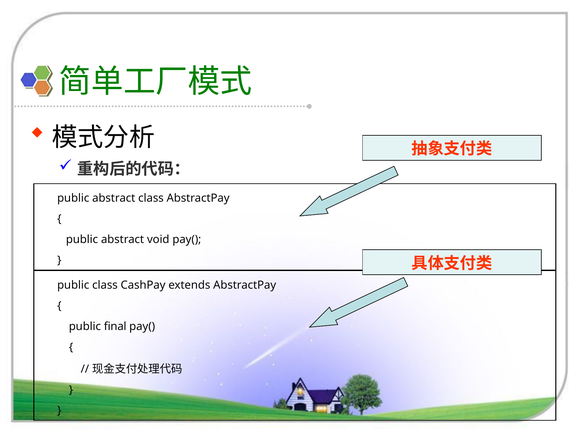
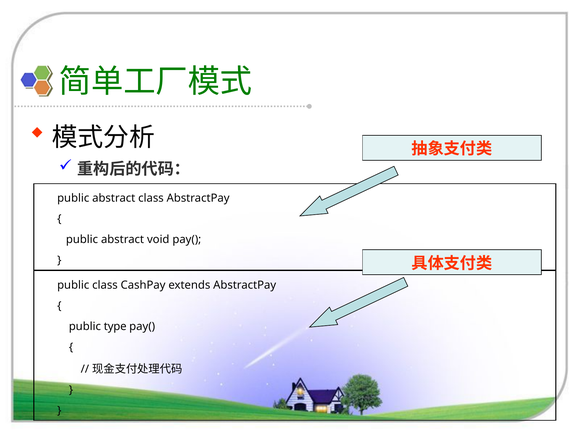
final: final -> type
